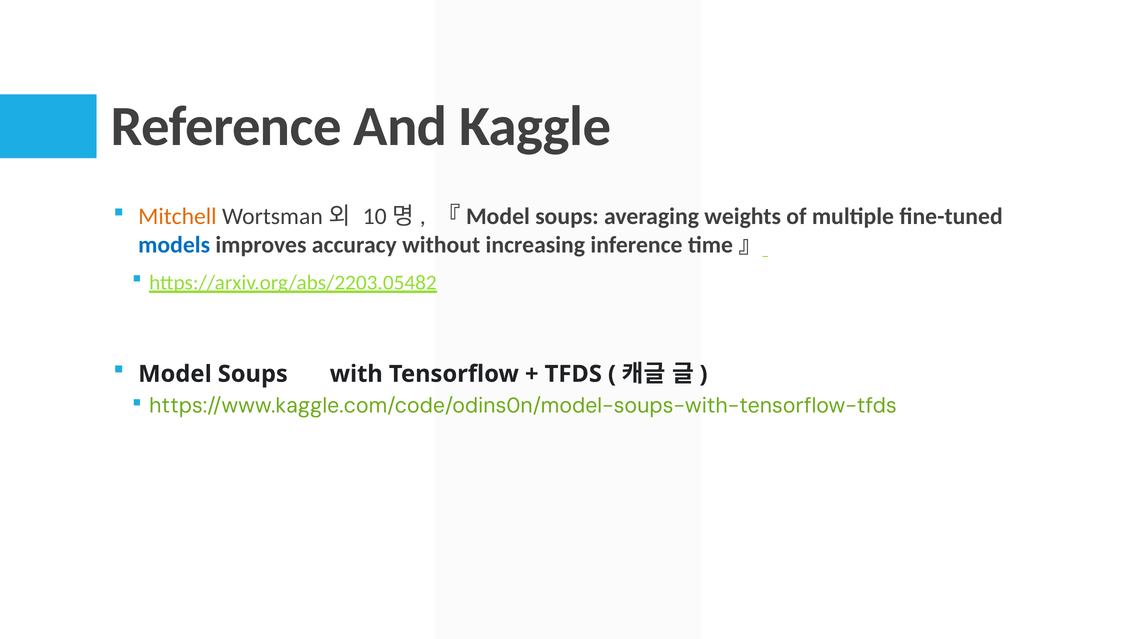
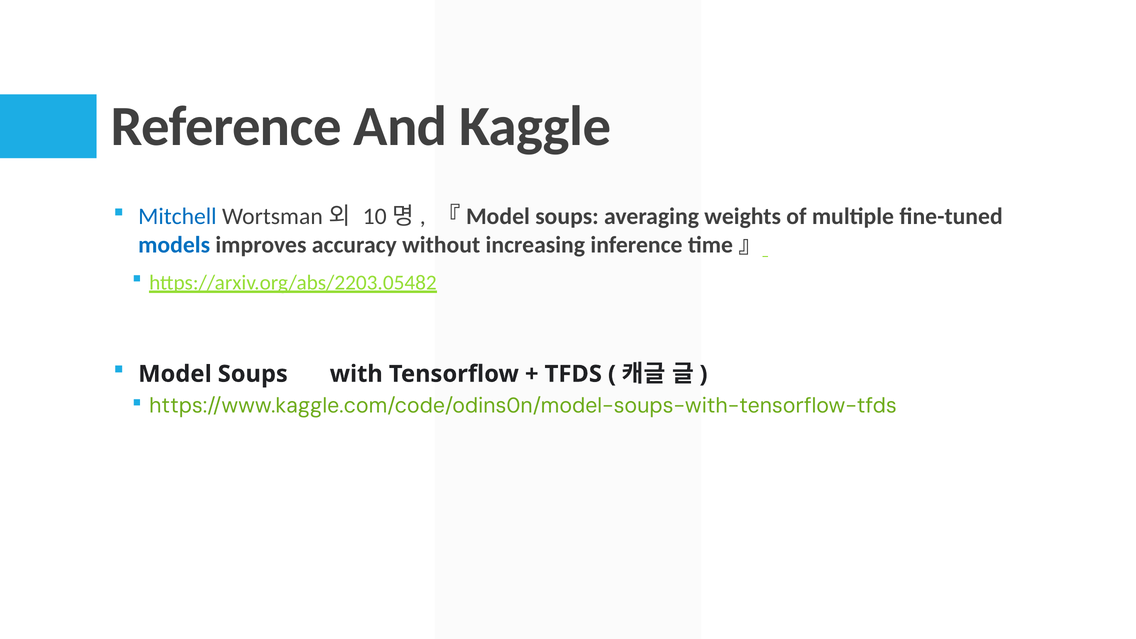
Mitchell colour: orange -> blue
